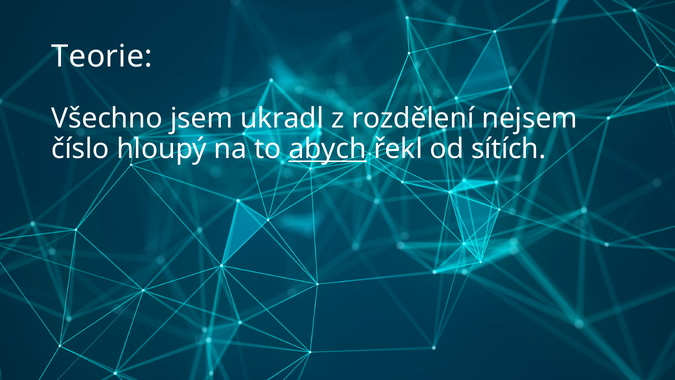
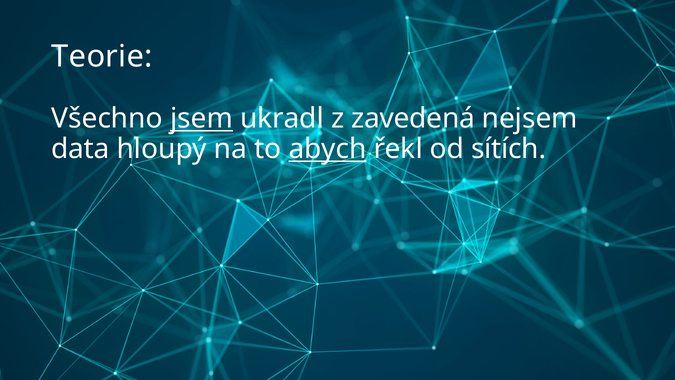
jsem underline: none -> present
rozdělení: rozdělení -> zavedená
číslo: číslo -> data
